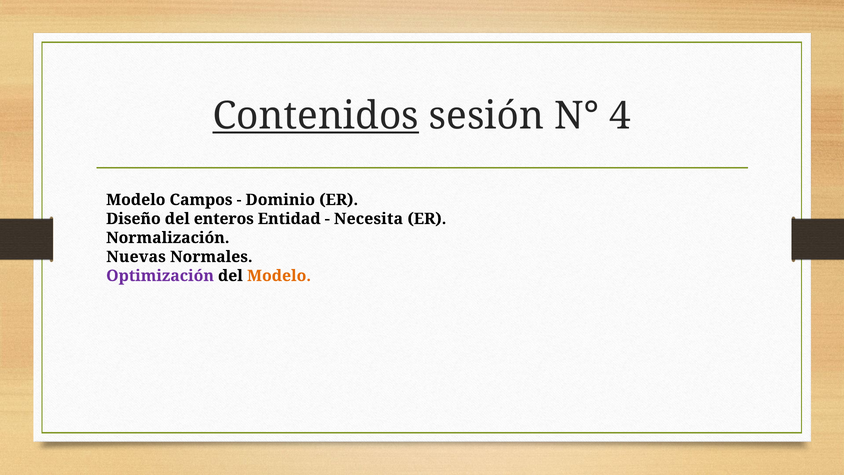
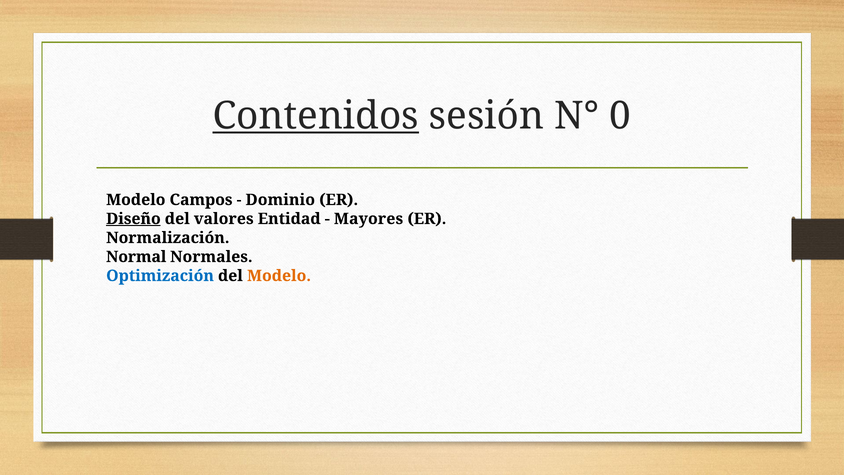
4: 4 -> 0
Diseño underline: none -> present
enteros: enteros -> valores
Necesita: Necesita -> Mayores
Nuevas: Nuevas -> Normal
Optimización colour: purple -> blue
